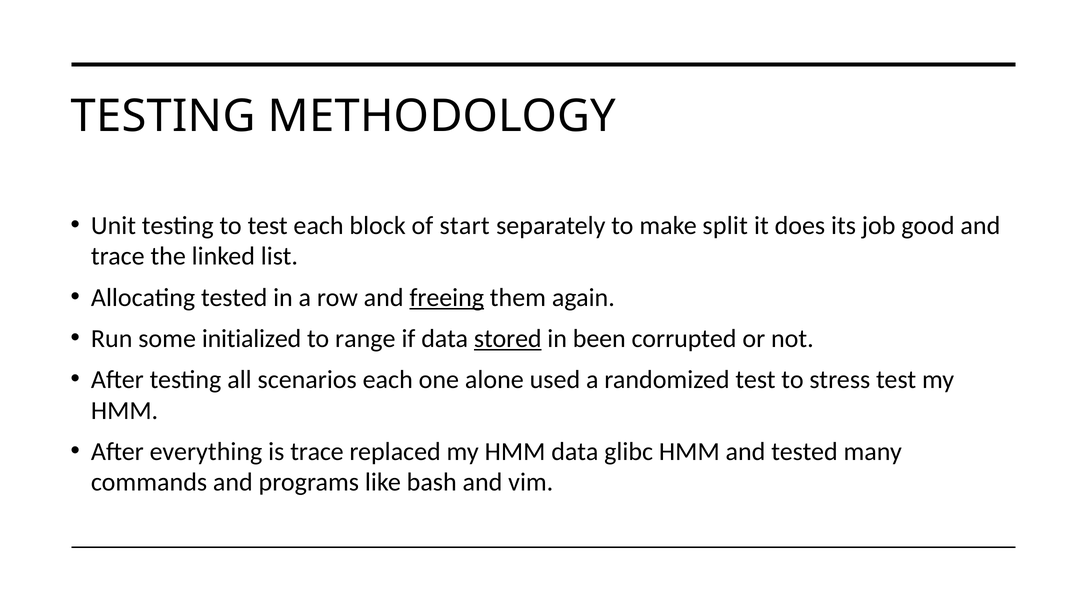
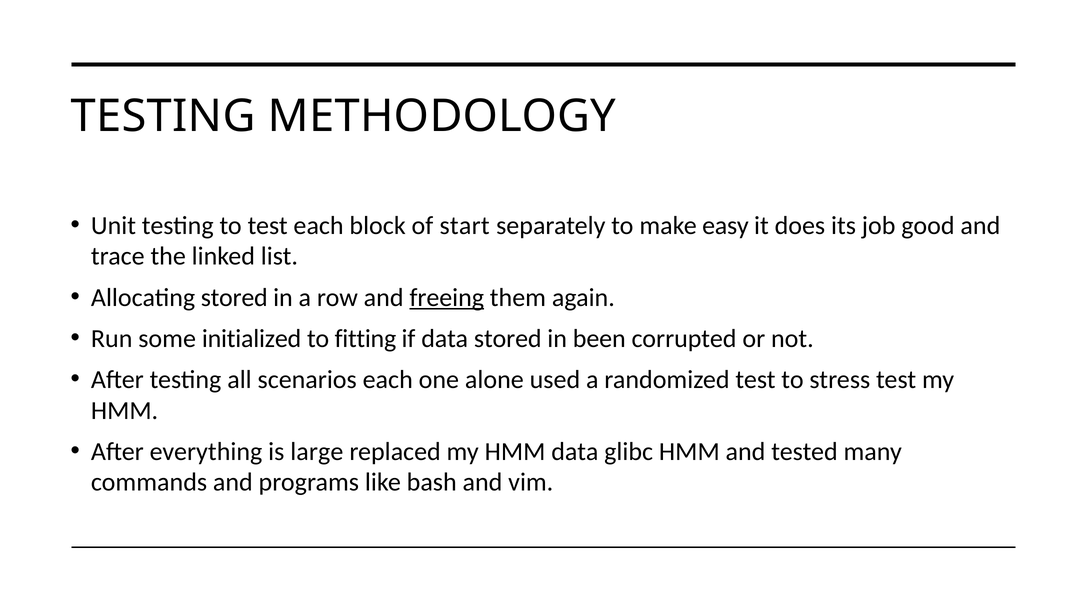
split: split -> easy
Allocating tested: tested -> stored
range: range -> fitting
stored at (508, 339) underline: present -> none
is trace: trace -> large
